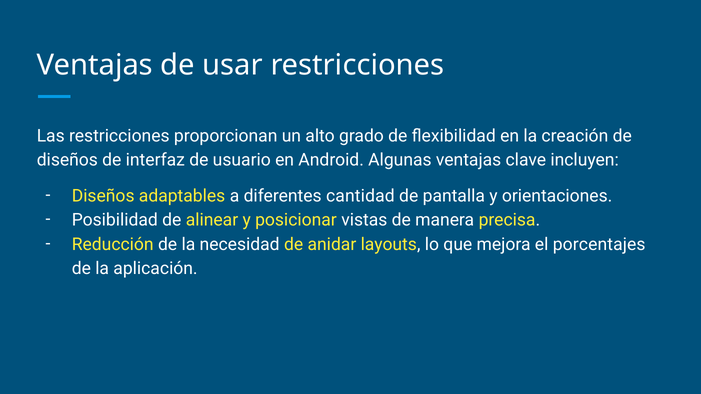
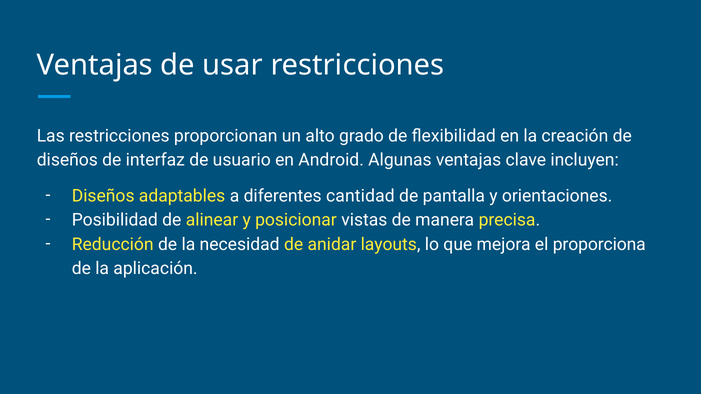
porcentajes: porcentajes -> proporciona
